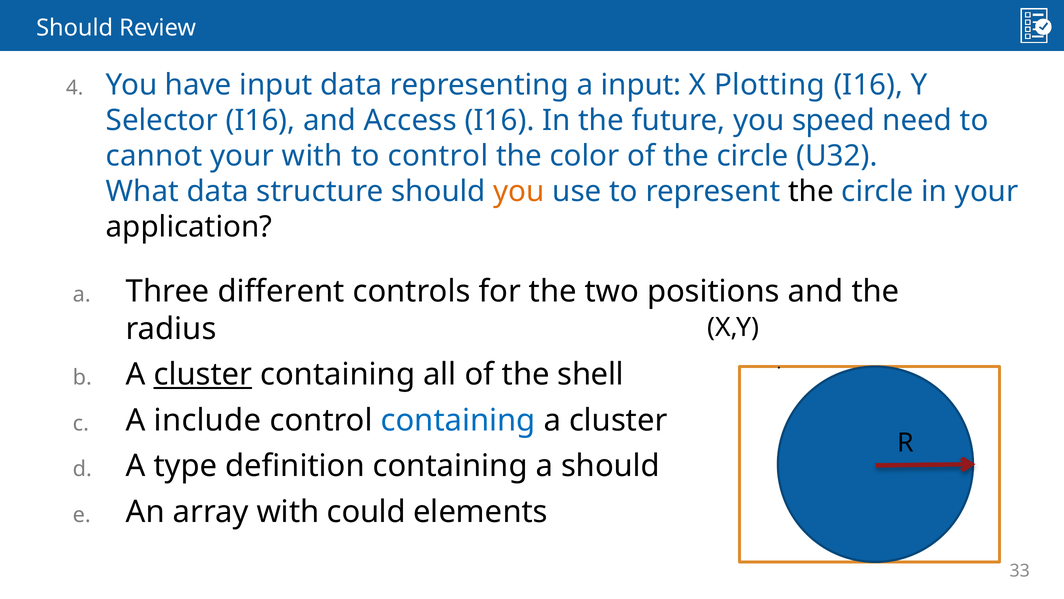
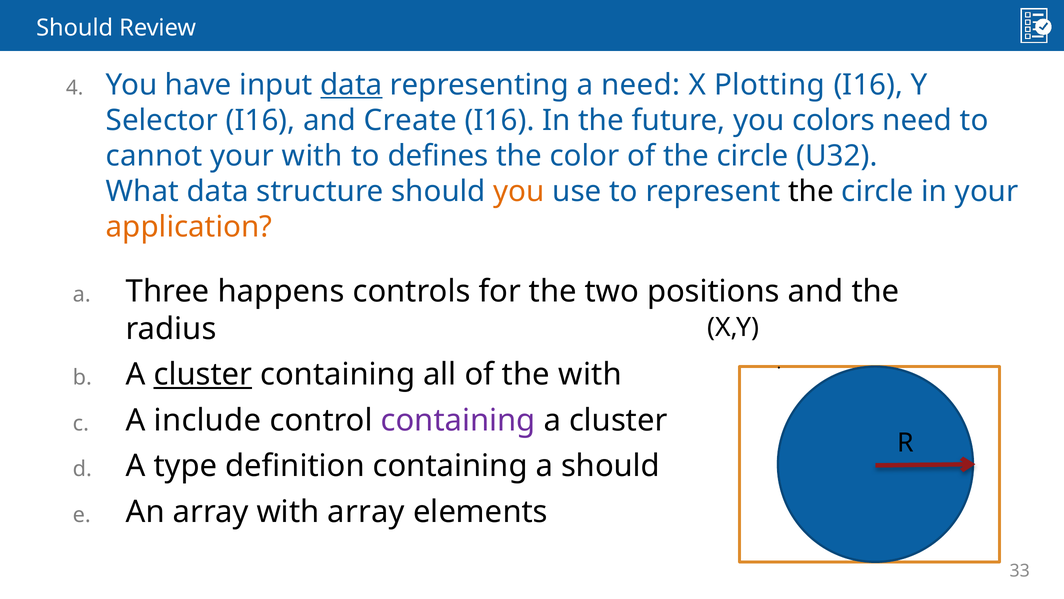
data at (351, 85) underline: none -> present
a input: input -> need
Access: Access -> Create
speed: speed -> colors
to control: control -> defines
application colour: black -> orange
different: different -> happens
the shell: shell -> with
containing at (458, 420) colour: blue -> purple
with could: could -> array
